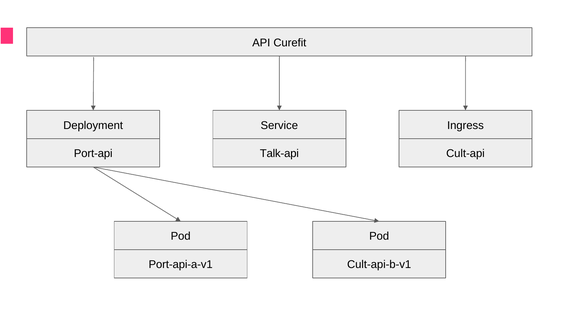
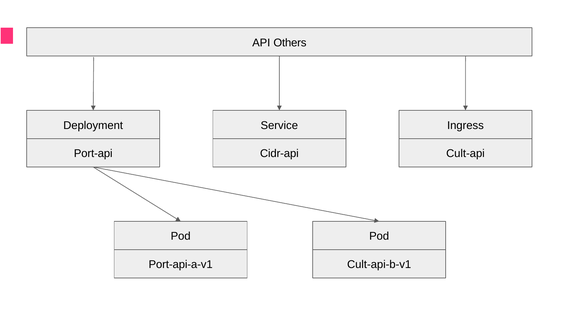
Curefit: Curefit -> Others
Talk-api: Talk-api -> Cidr-api
